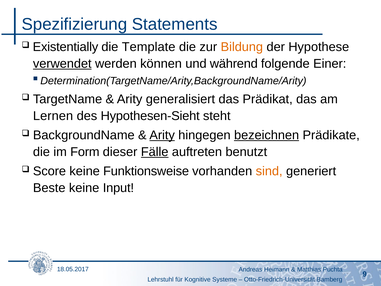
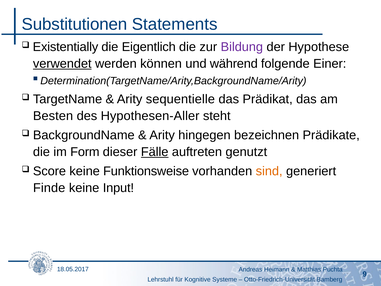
Spezifizierung: Spezifizierung -> Substitutionen
Template: Template -> Eigentlich
Bildung colour: orange -> purple
generalisiert: generalisiert -> sequentielle
Lernen: Lernen -> Besten
Hypothesen-Sieht: Hypothesen-Sieht -> Hypothesen-Aller
Arity at (162, 135) underline: present -> none
bezeichnen underline: present -> none
benutzt: benutzt -> genutzt
Beste: Beste -> Finde
